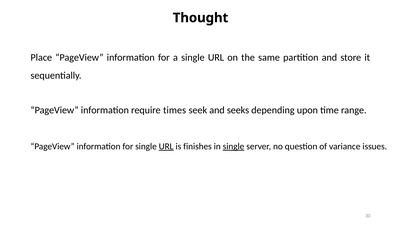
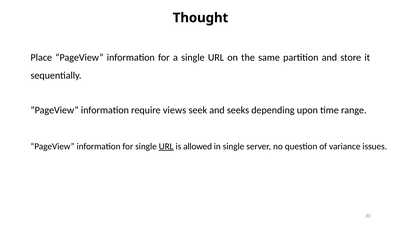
times: times -> views
finishes: finishes -> allowed
single at (234, 146) underline: present -> none
